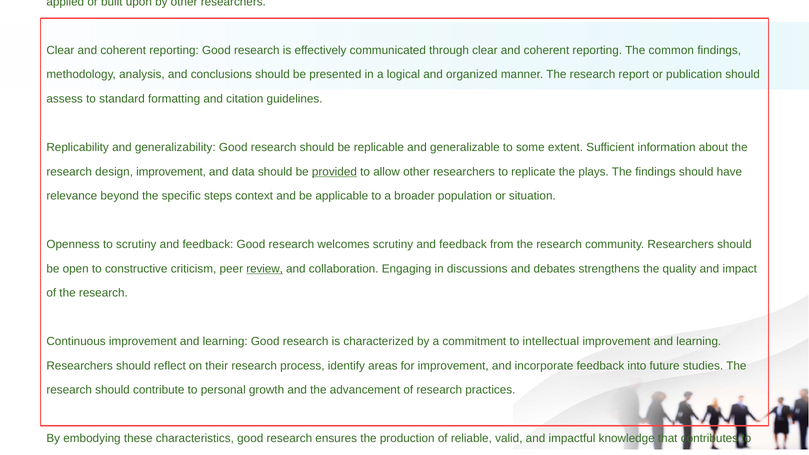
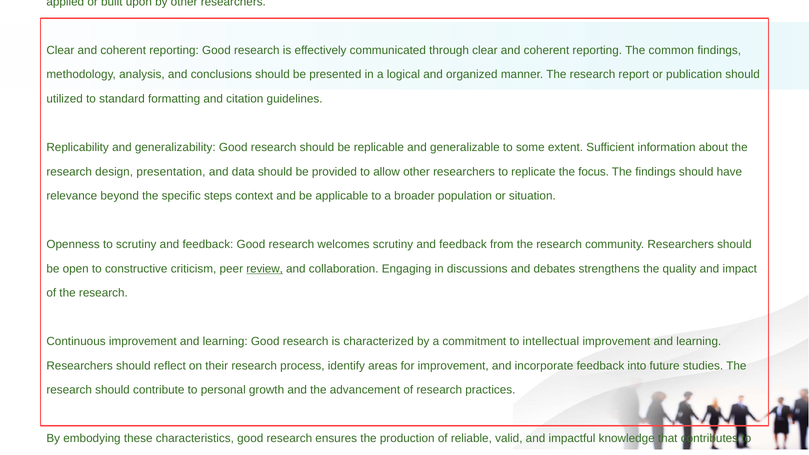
assess: assess -> utilized
design improvement: improvement -> presentation
provided underline: present -> none
plays: plays -> focus
